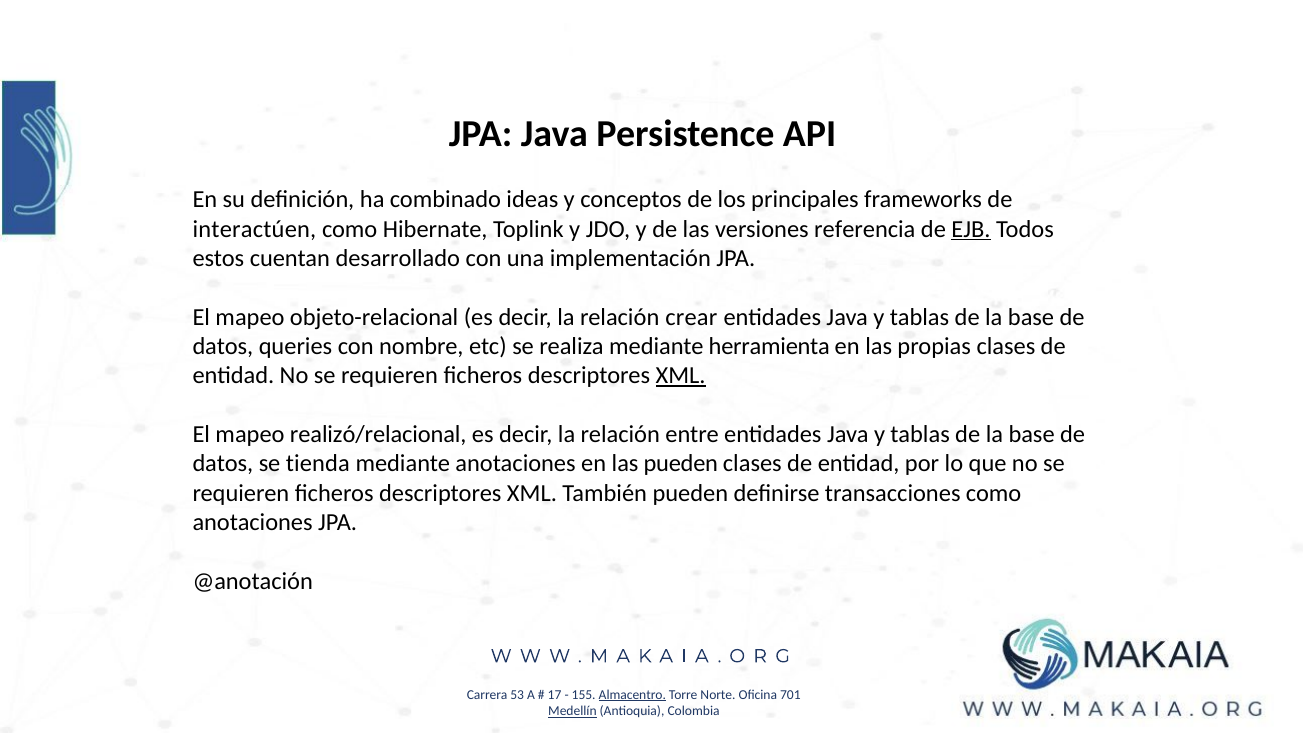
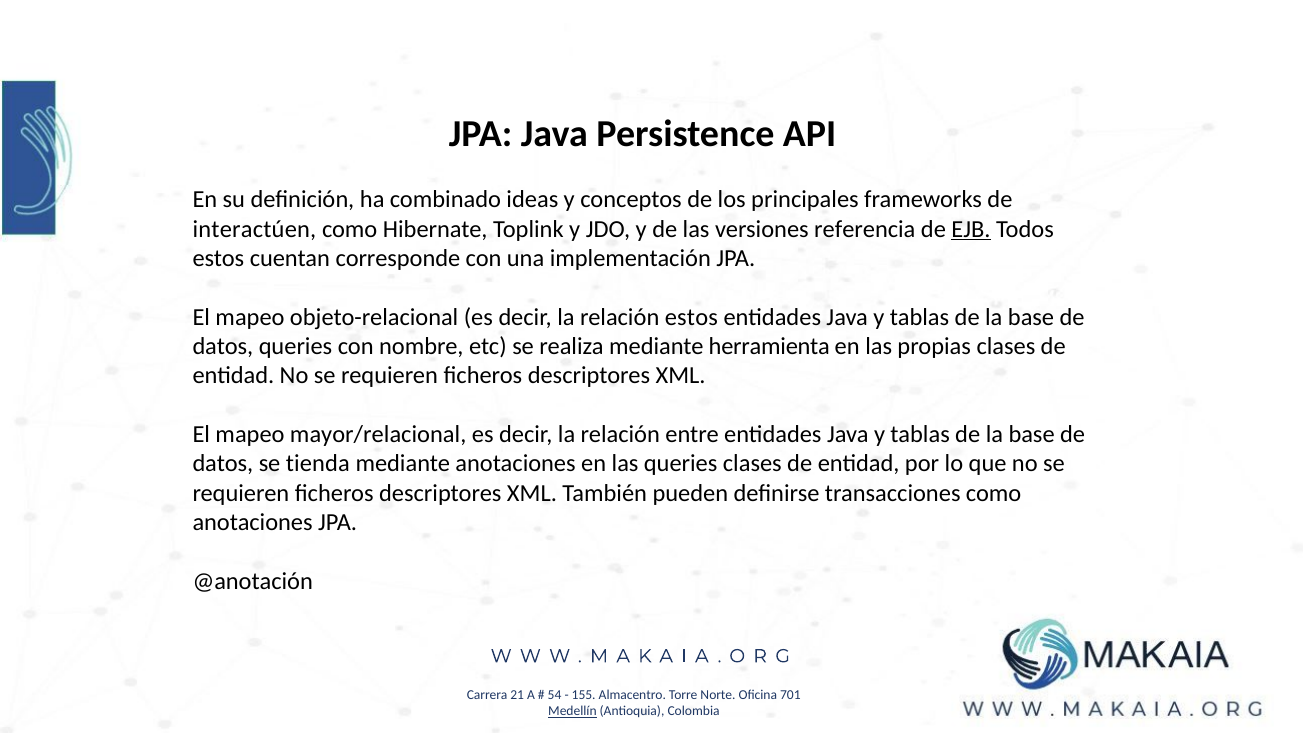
desarrollado: desarrollado -> corresponde
relación crear: crear -> estos
XML at (681, 376) underline: present -> none
realizó/relacional: realizó/relacional -> mayor/relacional
las pueden: pueden -> queries
53: 53 -> 21
17: 17 -> 54
Almacentro underline: present -> none
